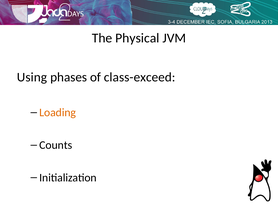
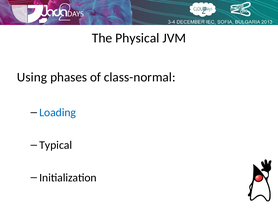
class-exceed: class-exceed -> class-normal
Loading colour: orange -> blue
Counts: Counts -> Typical
